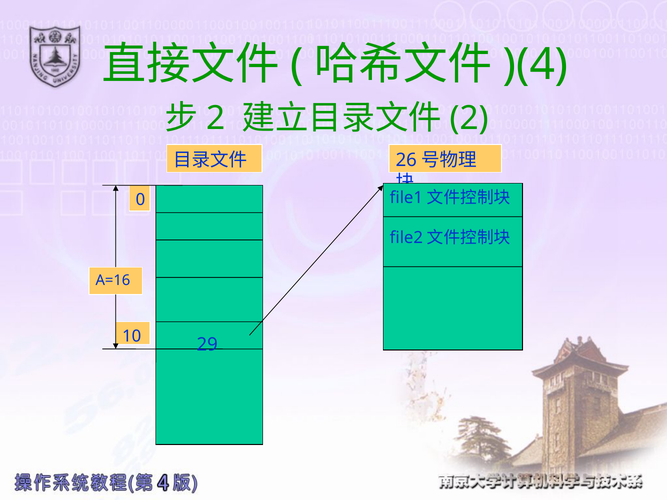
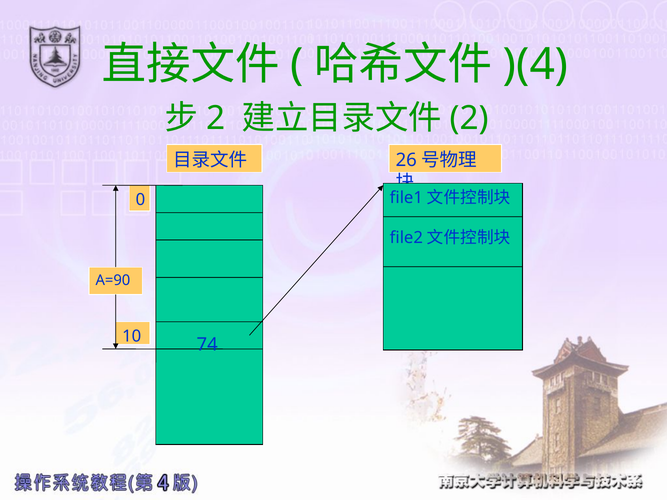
A=16: A=16 -> A=90
29: 29 -> 74
